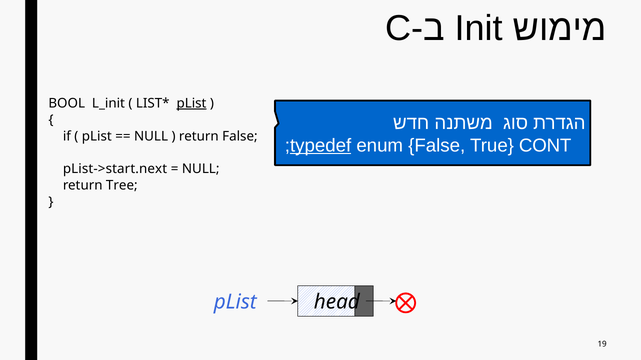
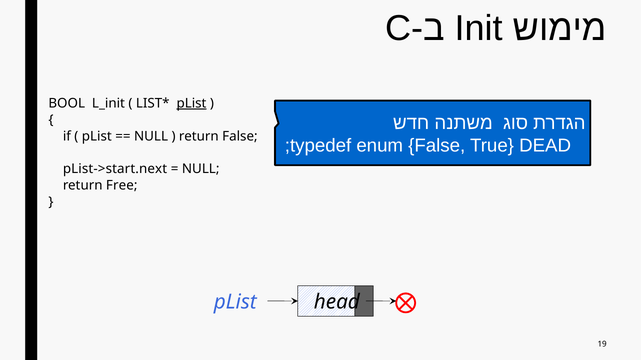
typedef underline: present -> none
CONT: CONT -> DEAD
Tree: Tree -> Free
